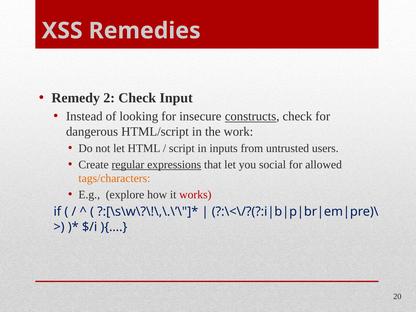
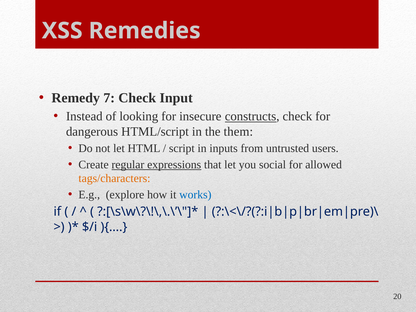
2: 2 -> 7
work: work -> them
works colour: red -> blue
